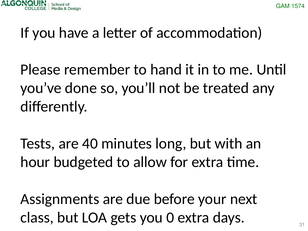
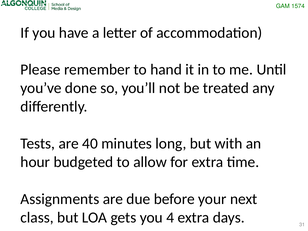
0: 0 -> 4
